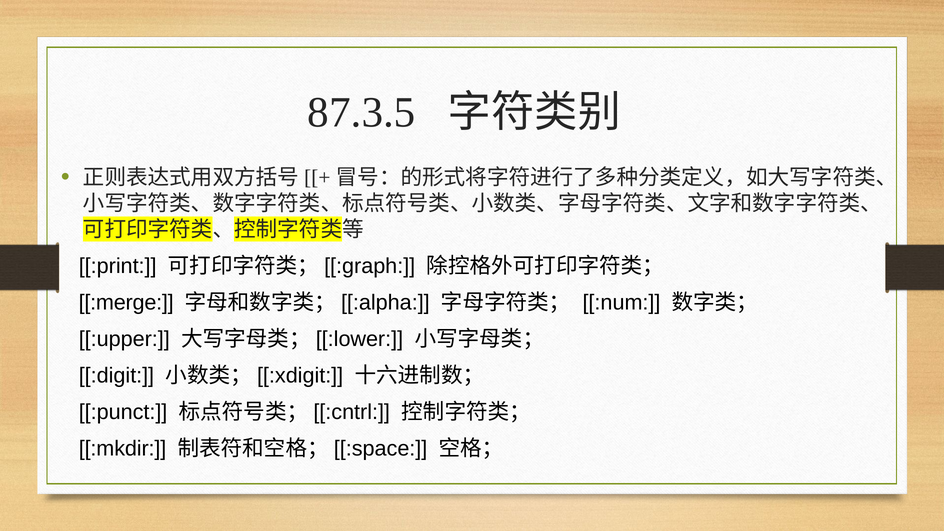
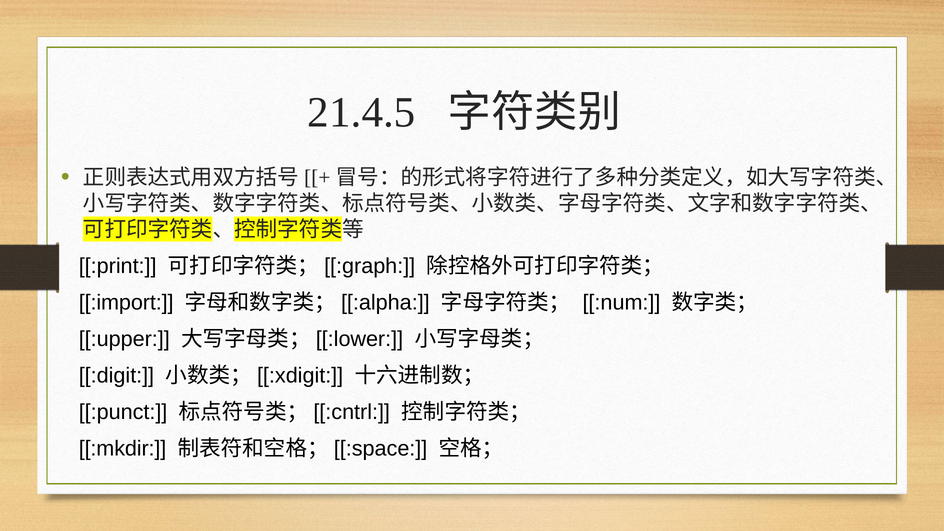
87.3.5: 87.3.5 -> 21.4.5
:merge: :merge -> :import
